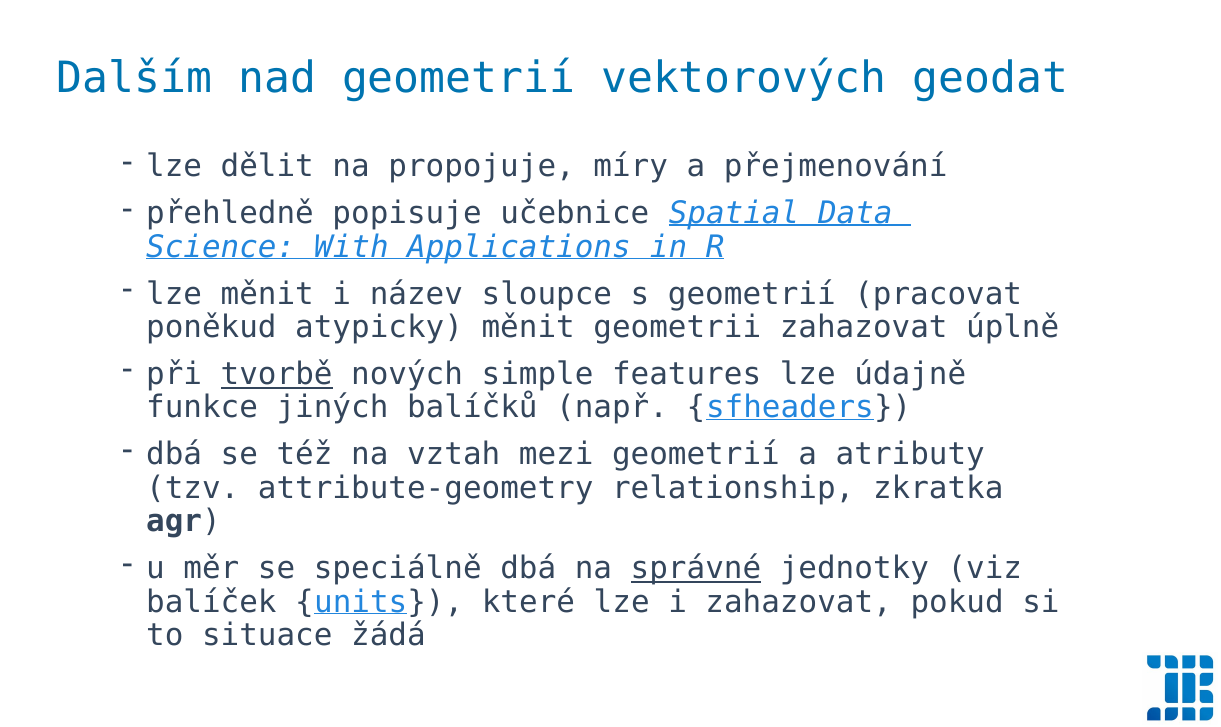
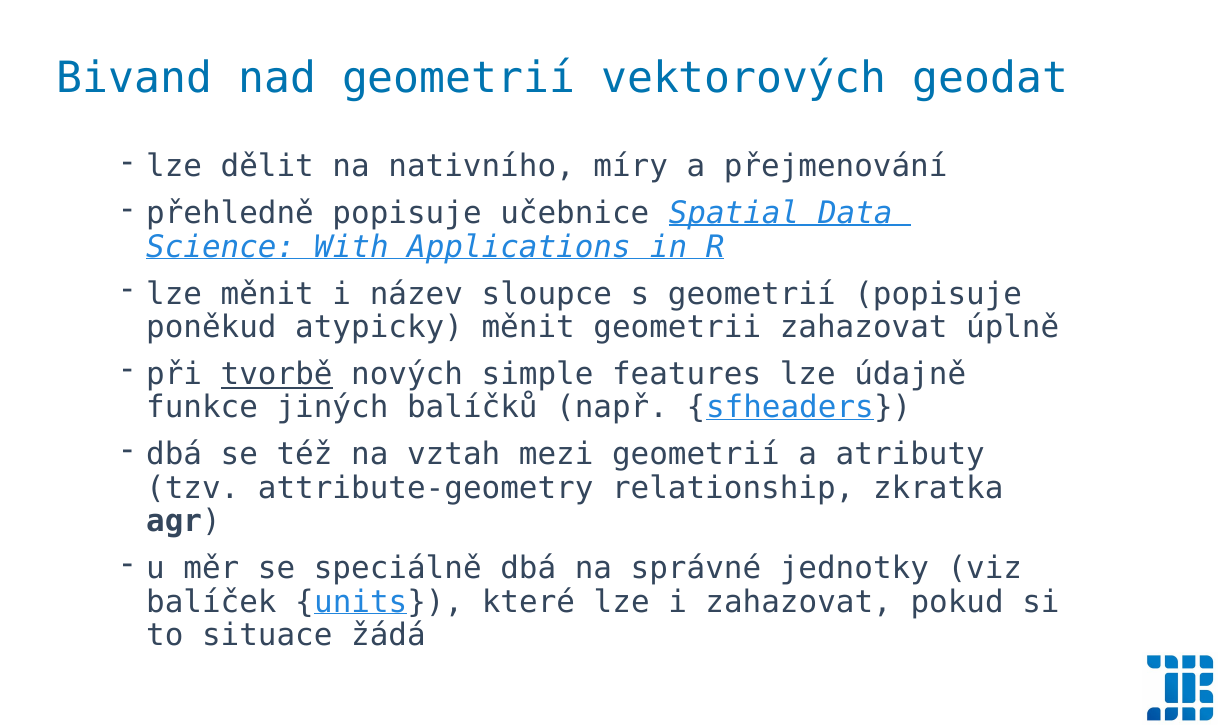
Dalším: Dalším -> Bivand
propojuje: propojuje -> nativního
geometrií pracovat: pracovat -> popisuje
správné underline: present -> none
